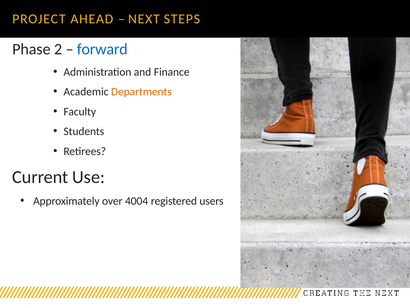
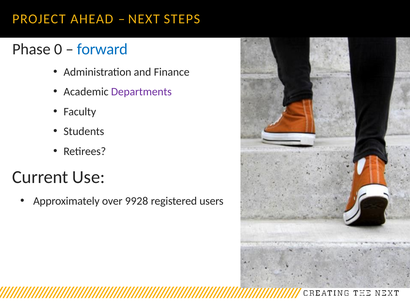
2: 2 -> 0
Departments colour: orange -> purple
4004: 4004 -> 9928
